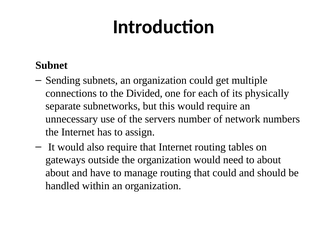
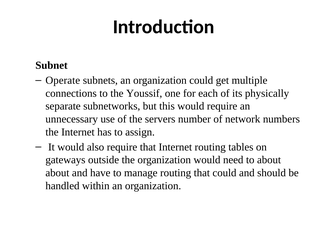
Sending: Sending -> Operate
Divided: Divided -> Youssif
